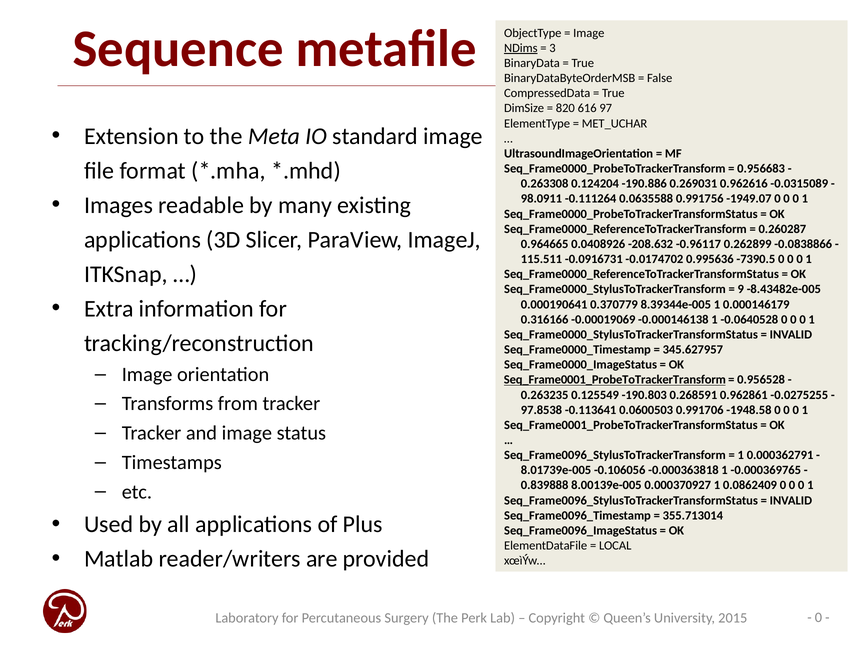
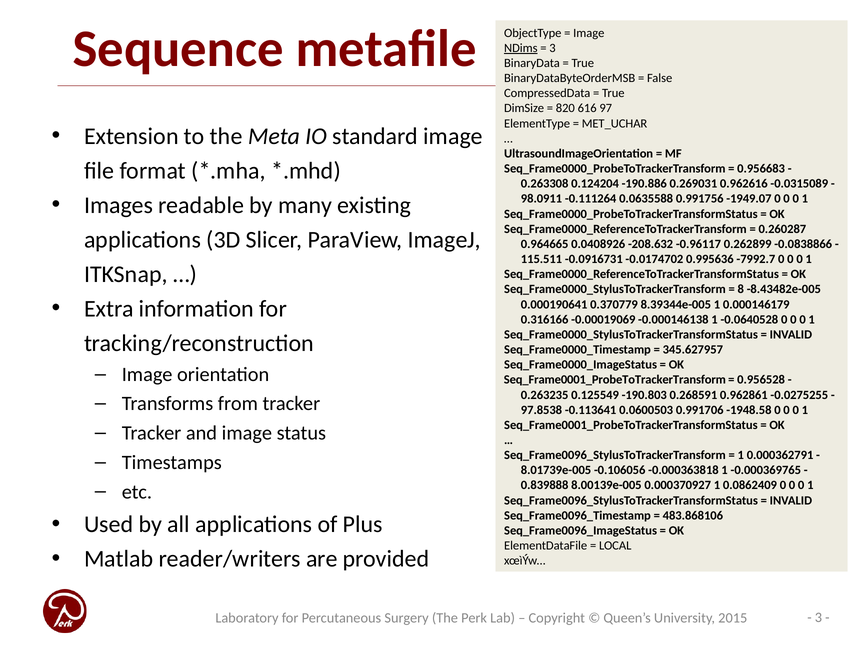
-7390.5: -7390.5 -> -7992.7
9: 9 -> 8
Seq_Frame0001_ProbeToTrackerTransform underline: present -> none
355.713014: 355.713014 -> 483.868106
0 at (818, 617): 0 -> 3
